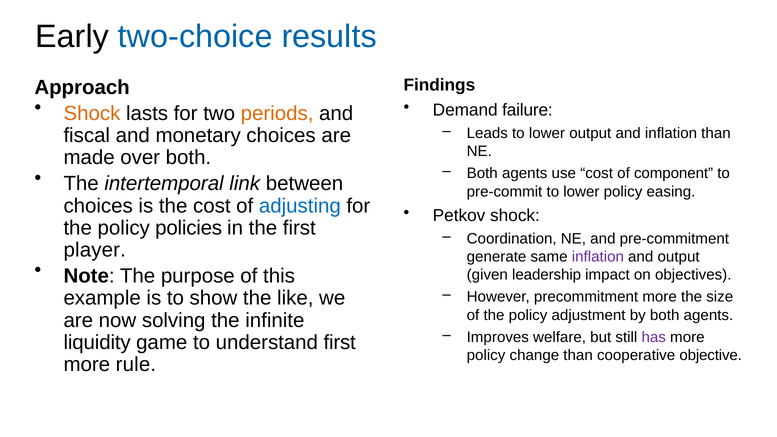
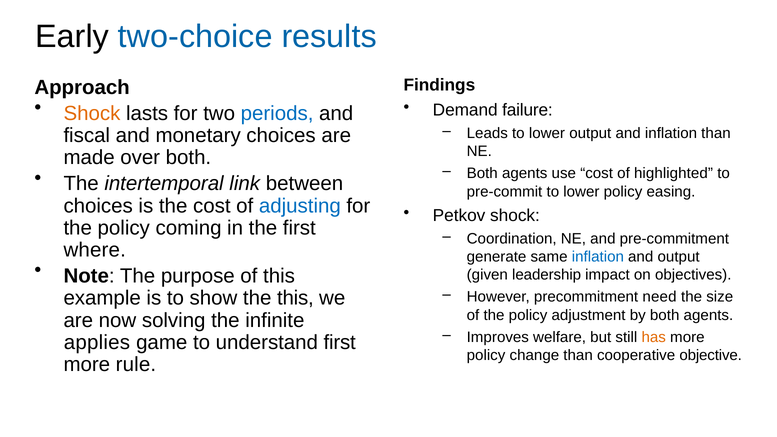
periods colour: orange -> blue
component: component -> highlighted
policies: policies -> coming
player: player -> where
inflation at (598, 257) colour: purple -> blue
the like: like -> this
precommitment more: more -> need
has colour: purple -> orange
liquidity: liquidity -> applies
